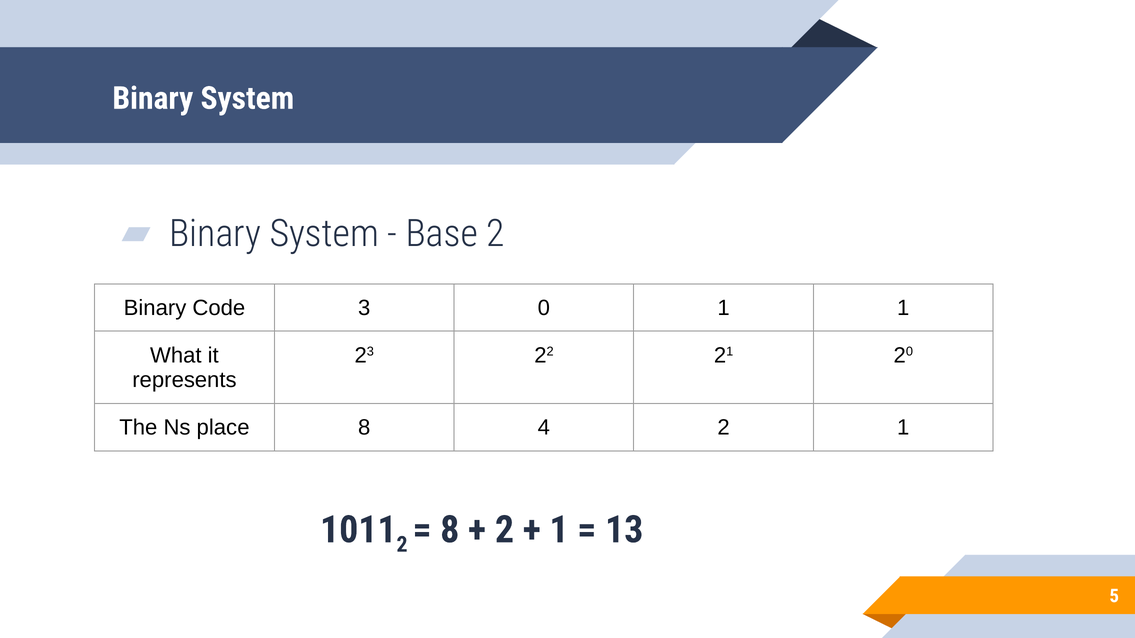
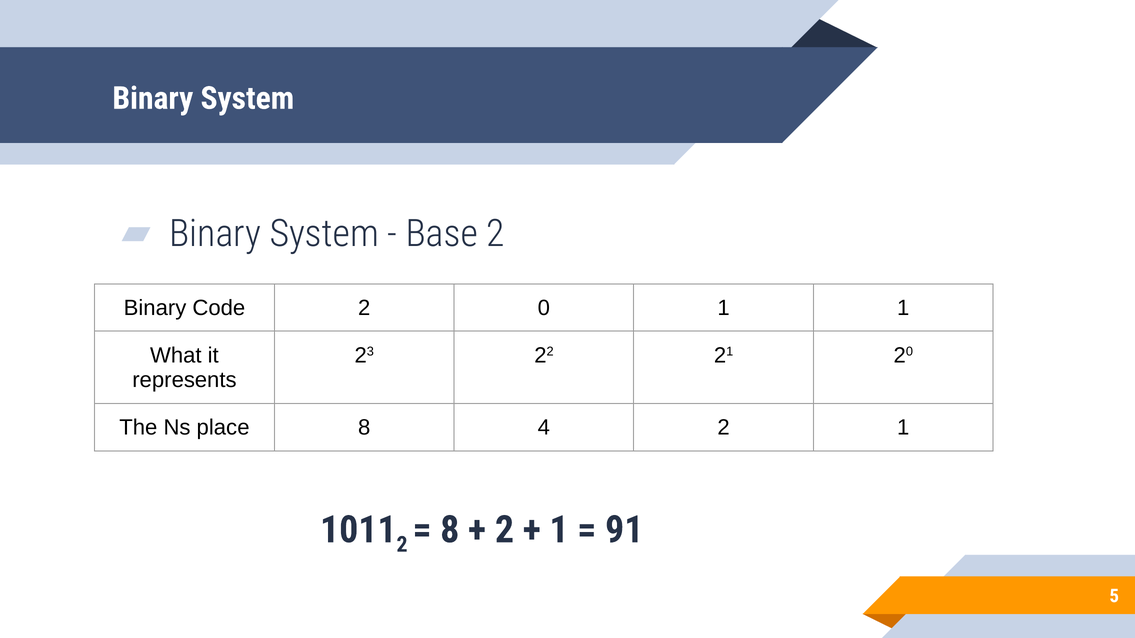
Code 3: 3 -> 2
13: 13 -> 91
